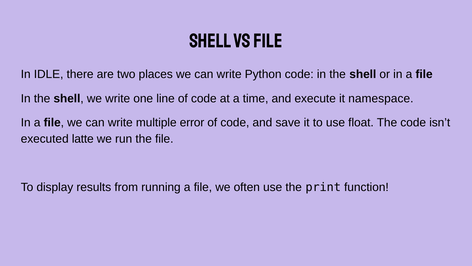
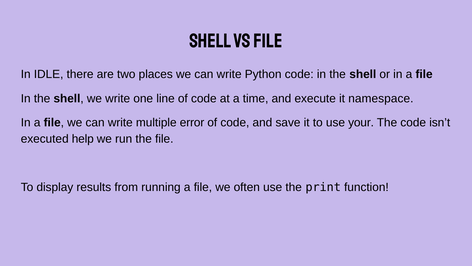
float: float -> your
latte: latte -> help
